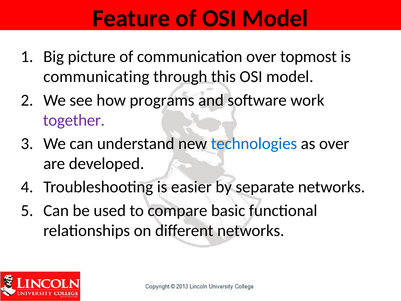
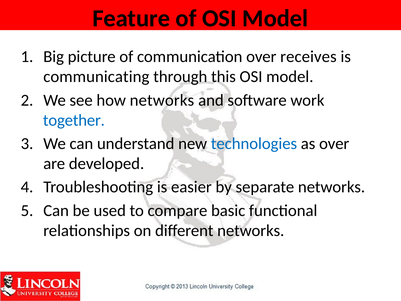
topmost: topmost -> receives
how programs: programs -> networks
together colour: purple -> blue
